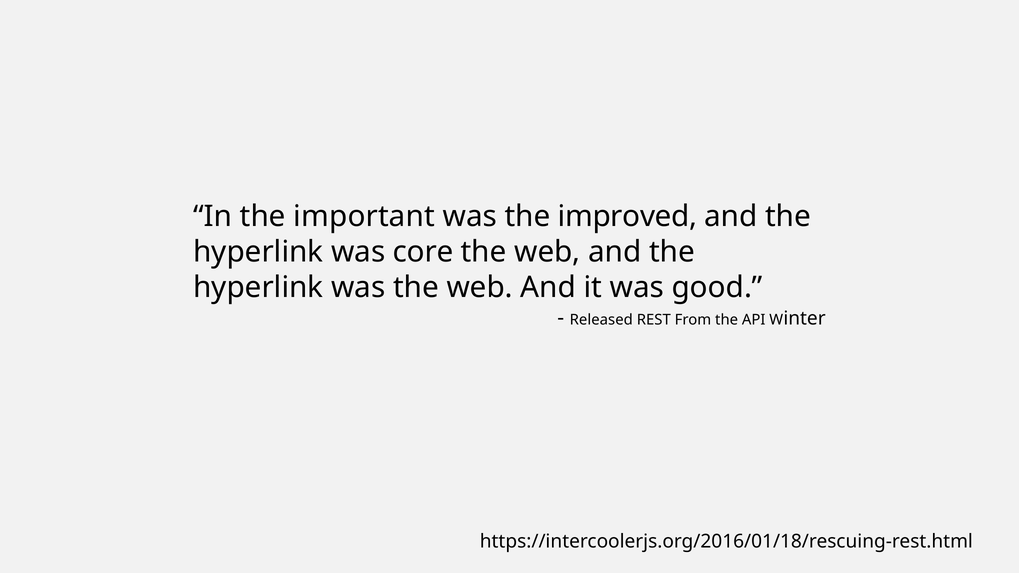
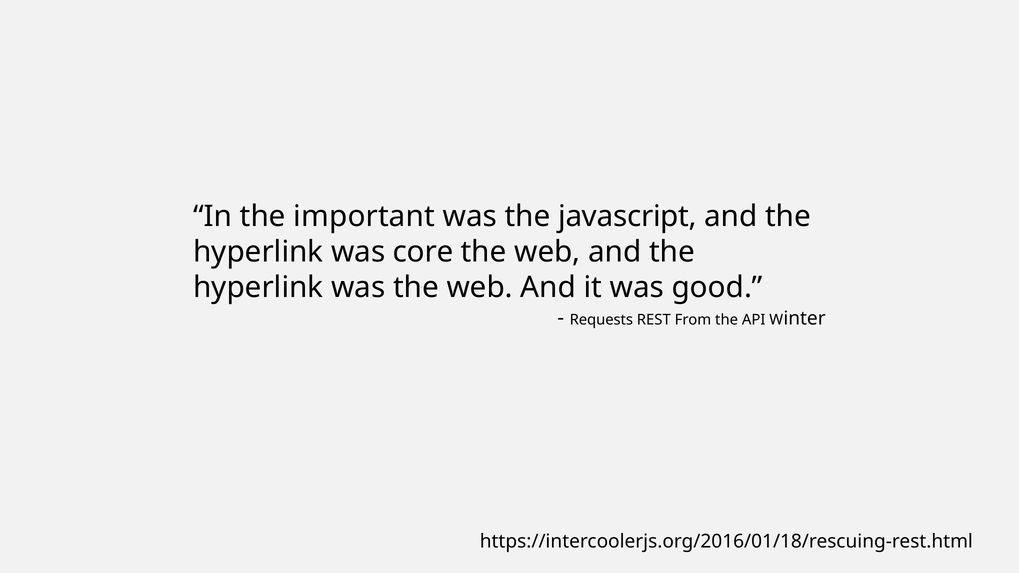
improved: improved -> javascript
Released: Released -> Requests
